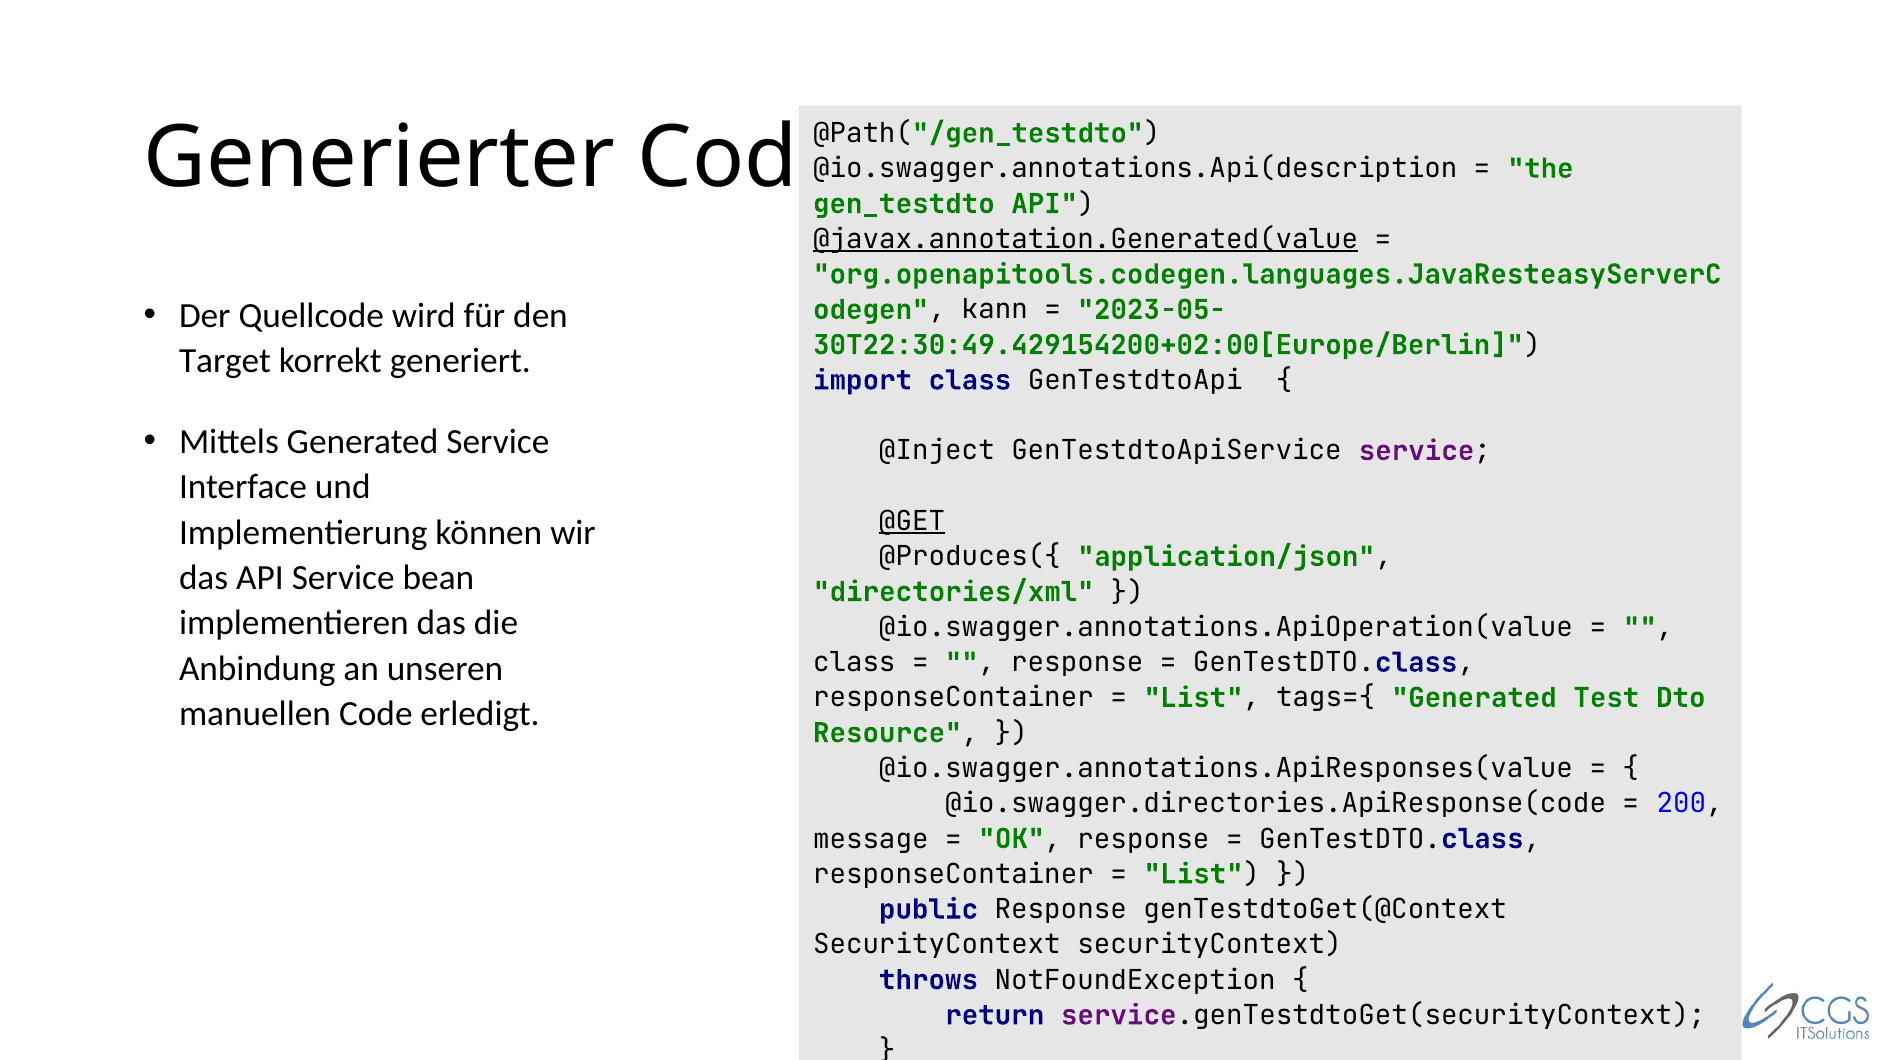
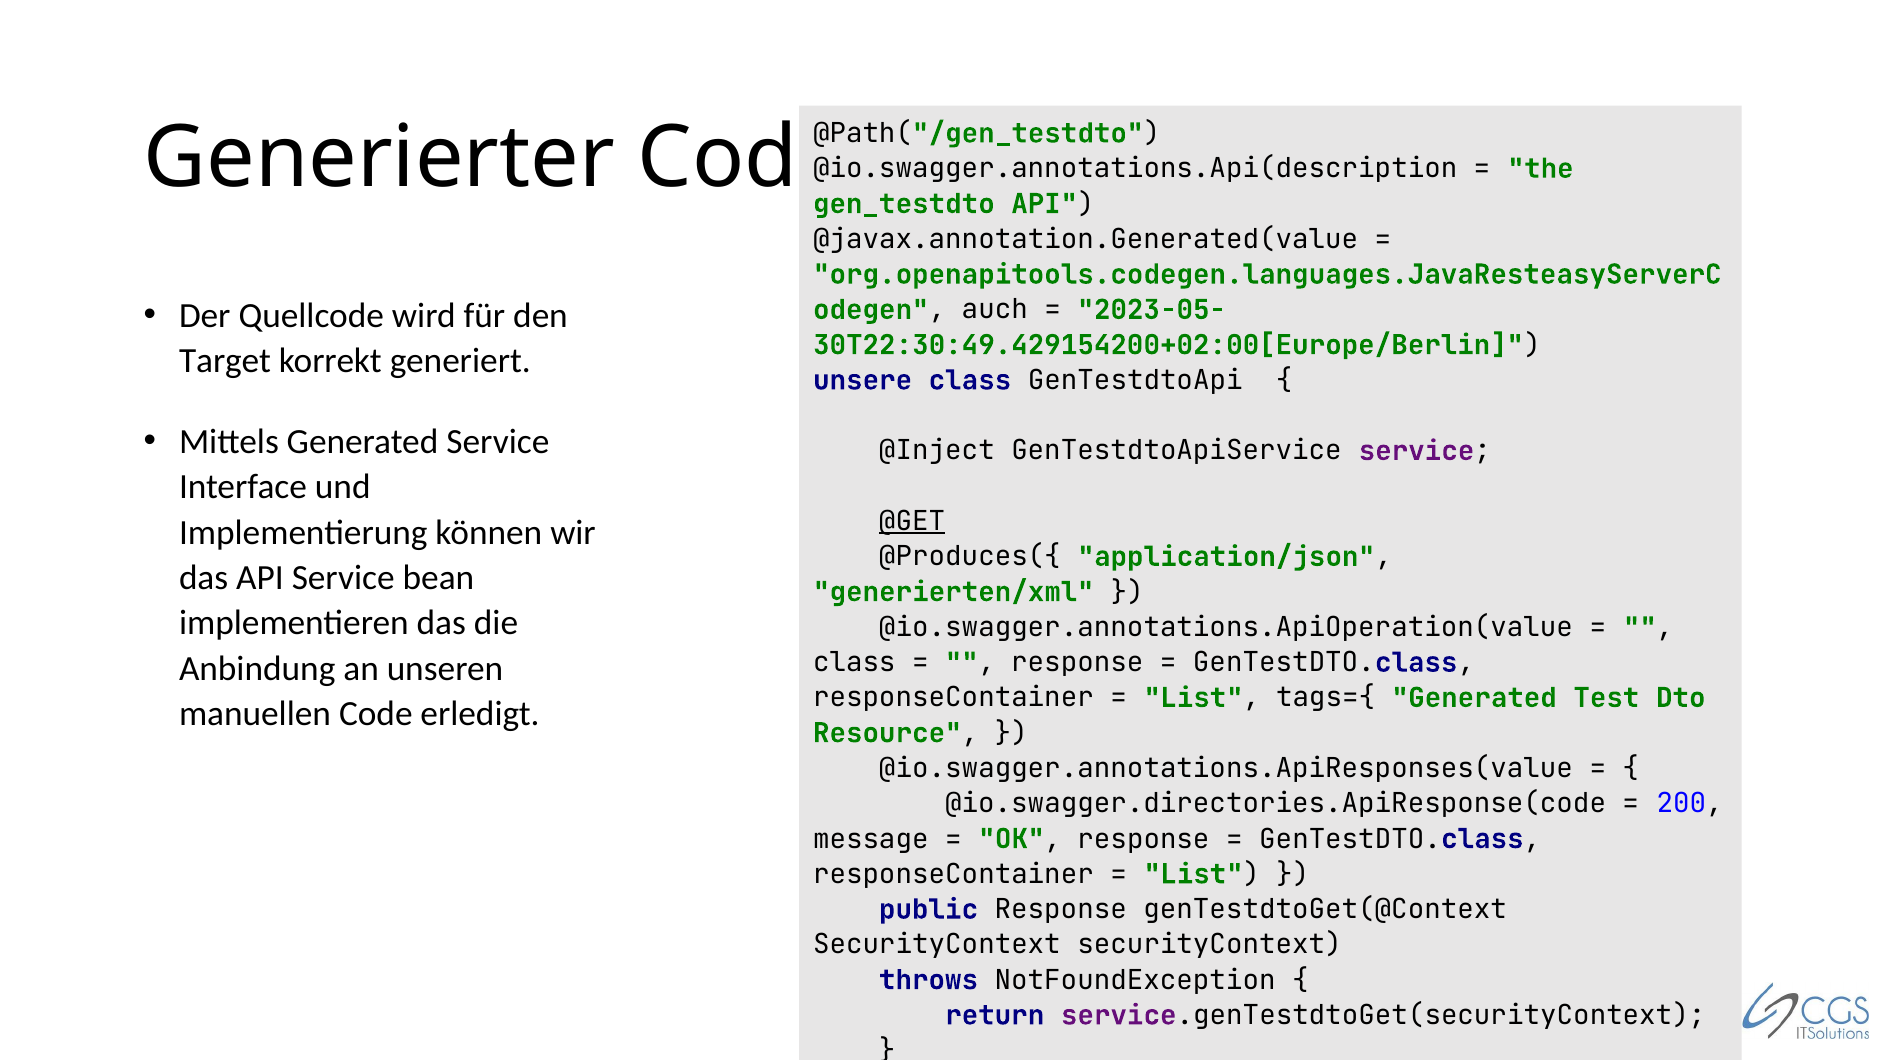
@javax.annotation.Generated(value underline: present -> none
kann: kann -> auch
import: import -> unsere
directories/xml: directories/xml -> generierten/xml
